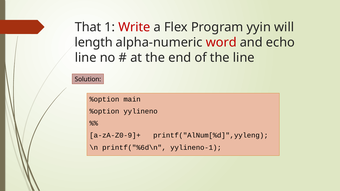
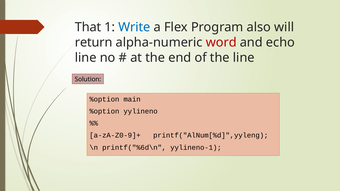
Write colour: red -> blue
yyin: yyin -> also
length: length -> return
